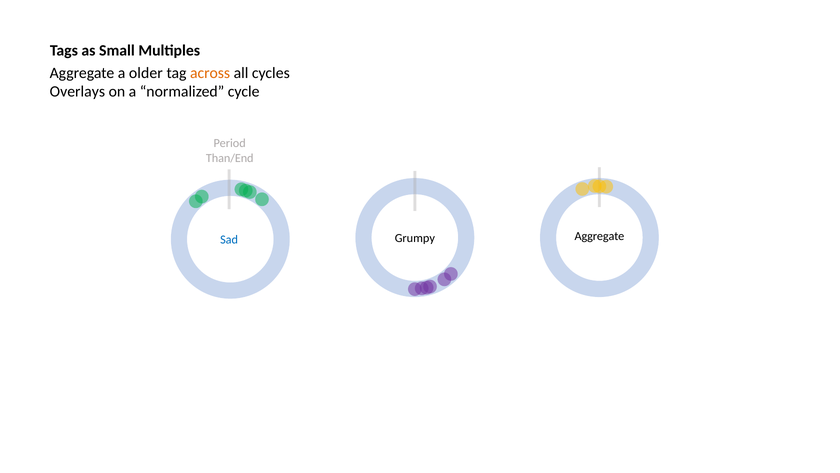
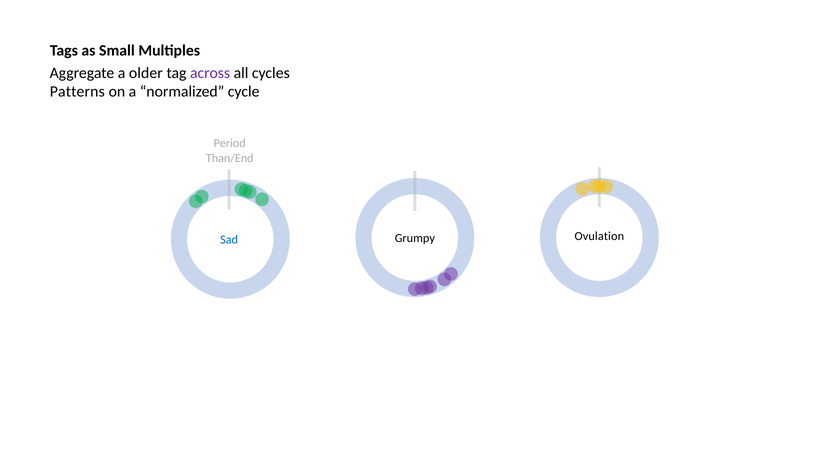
across colour: orange -> purple
Overlays: Overlays -> Patterns
Grumpy Aggregate: Aggregate -> Ovulation
